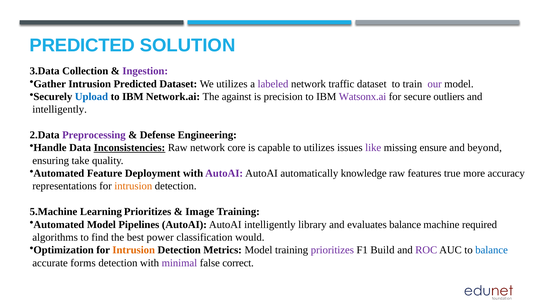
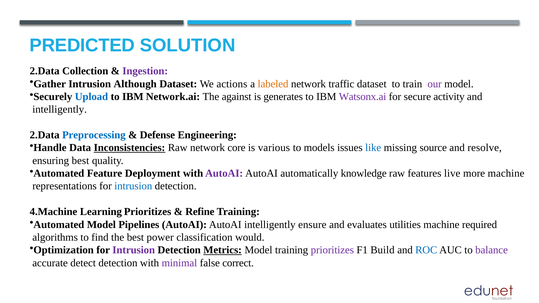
3.Data at (45, 71): 3.Data -> 2.Data
Intrusion Predicted: Predicted -> Although
We utilizes: utilizes -> actions
labeled colour: purple -> orange
precision: precision -> generates
outliers: outliers -> activity
Preprocessing colour: purple -> blue
capable: capable -> various
to utilizes: utilizes -> models
like colour: purple -> blue
ensure: ensure -> source
beyond: beyond -> resolve
ensuring take: take -> best
true: true -> live
more accuracy: accuracy -> machine
intrusion at (133, 186) colour: orange -> blue
5.Machine: 5.Machine -> 4.Machine
Image: Image -> Refine
library: library -> ensure
evaluates balance: balance -> utilities
Intrusion at (134, 250) colour: orange -> purple
Metrics underline: none -> present
ROC colour: purple -> blue
balance at (492, 250) colour: blue -> purple
forms: forms -> detect
